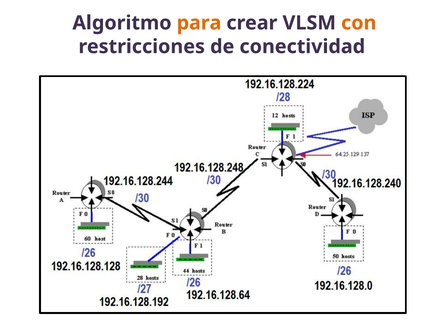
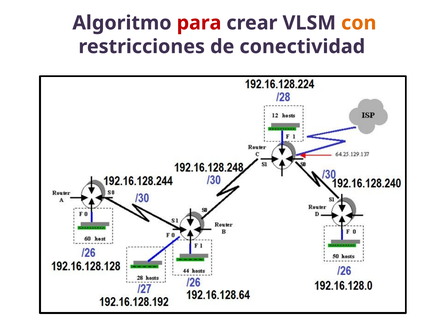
para colour: orange -> red
